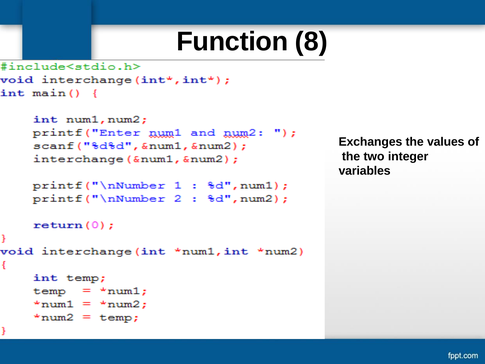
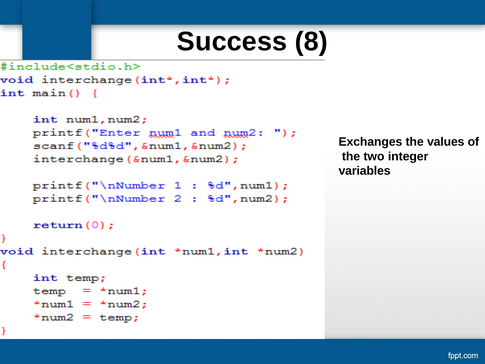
Function: Function -> Success
